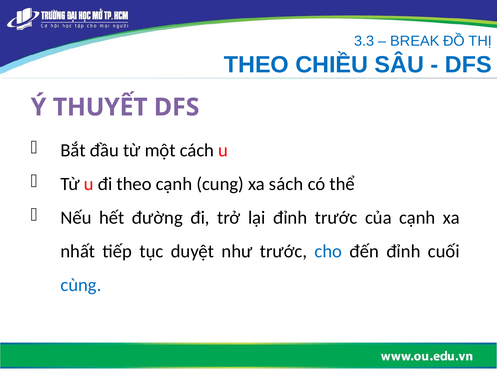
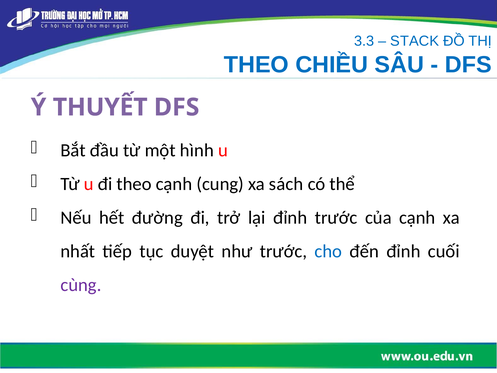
BREAK: BREAK -> STACK
cách: cách -> hình
cùng colour: blue -> purple
